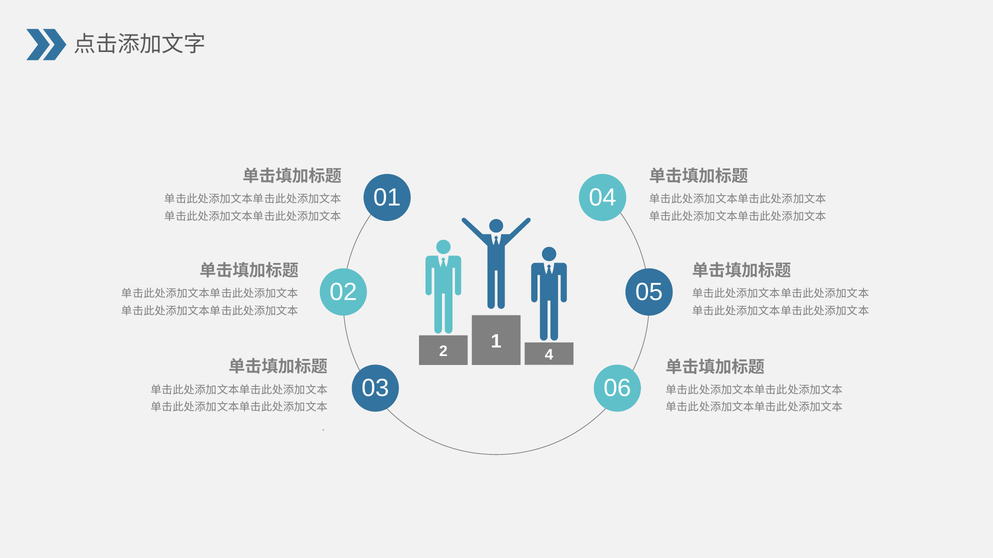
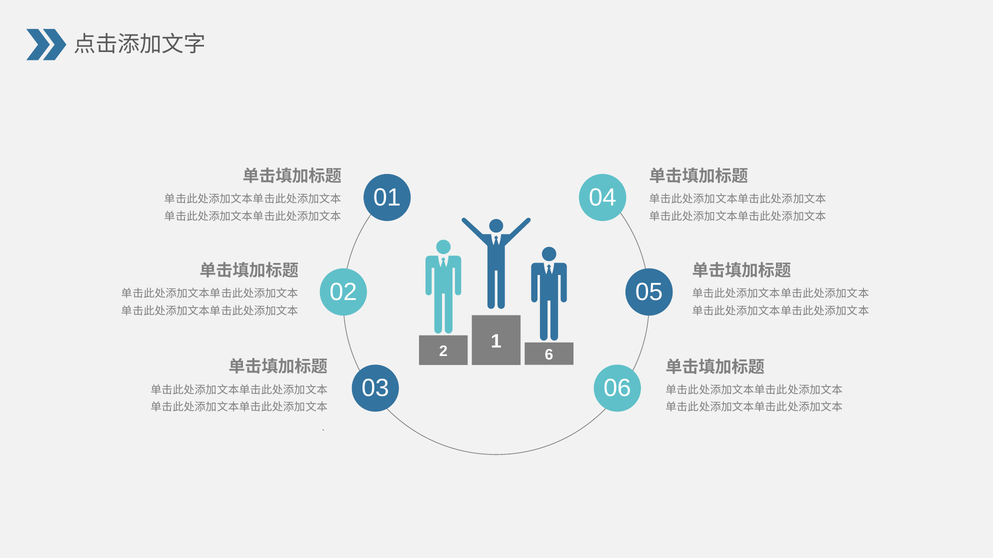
4: 4 -> 6
